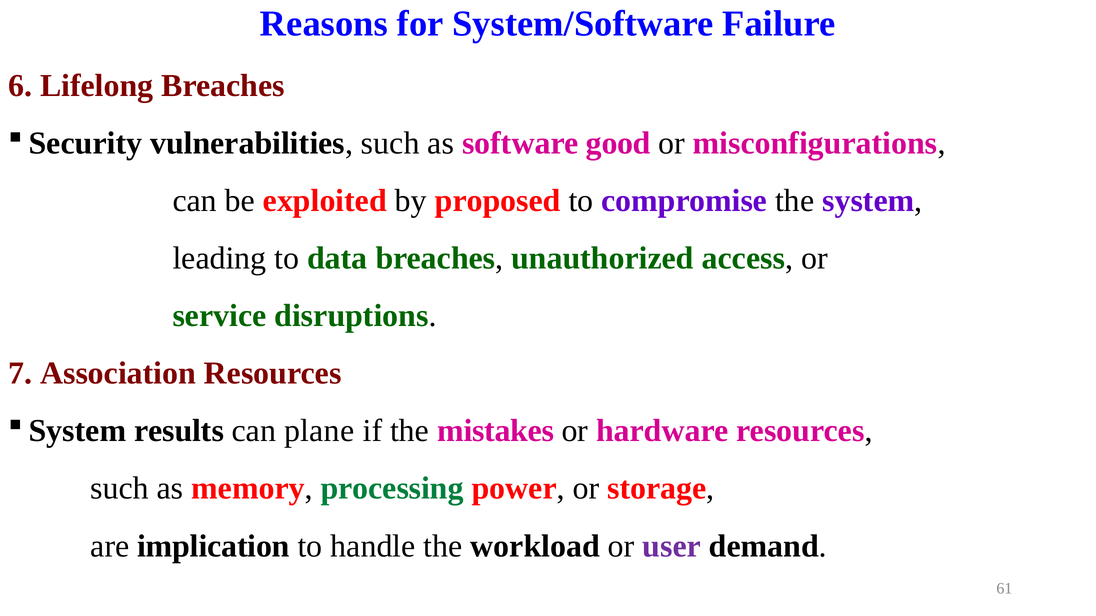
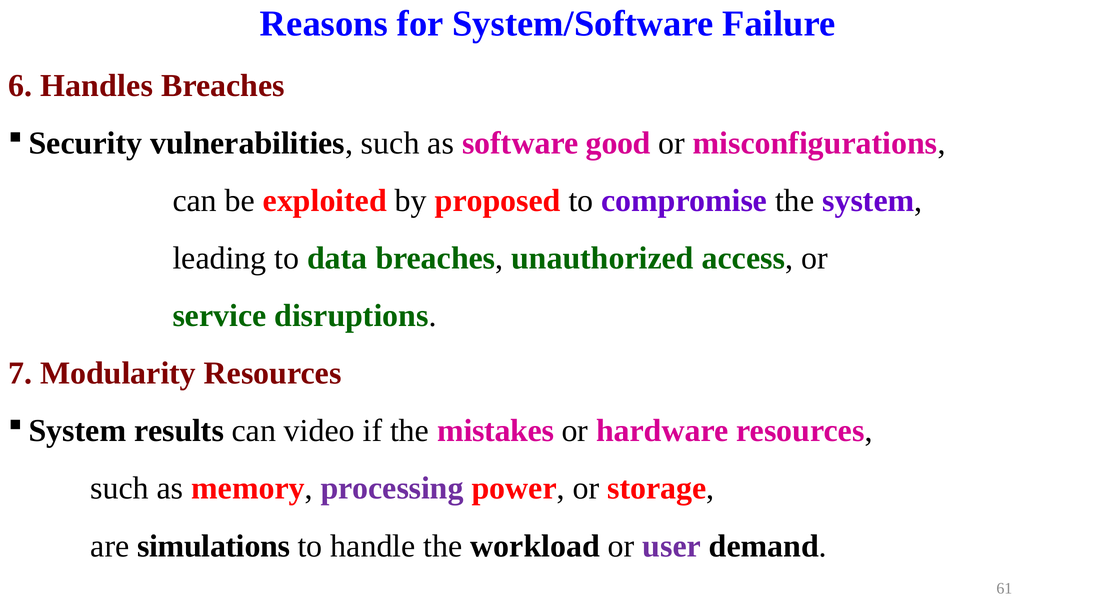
Lifelong: Lifelong -> Handles
Association: Association -> Modularity
plane: plane -> video
processing colour: green -> purple
implication: implication -> simulations
